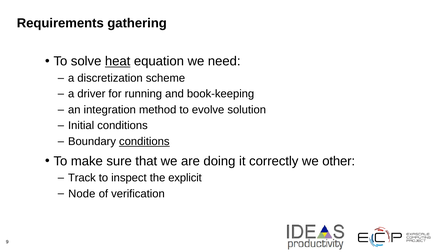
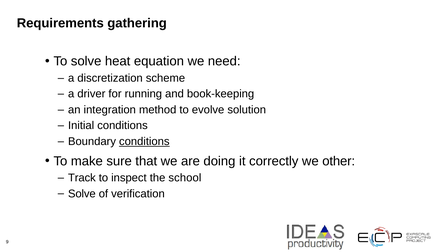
heat underline: present -> none
explicit: explicit -> school
Node at (82, 194): Node -> Solve
